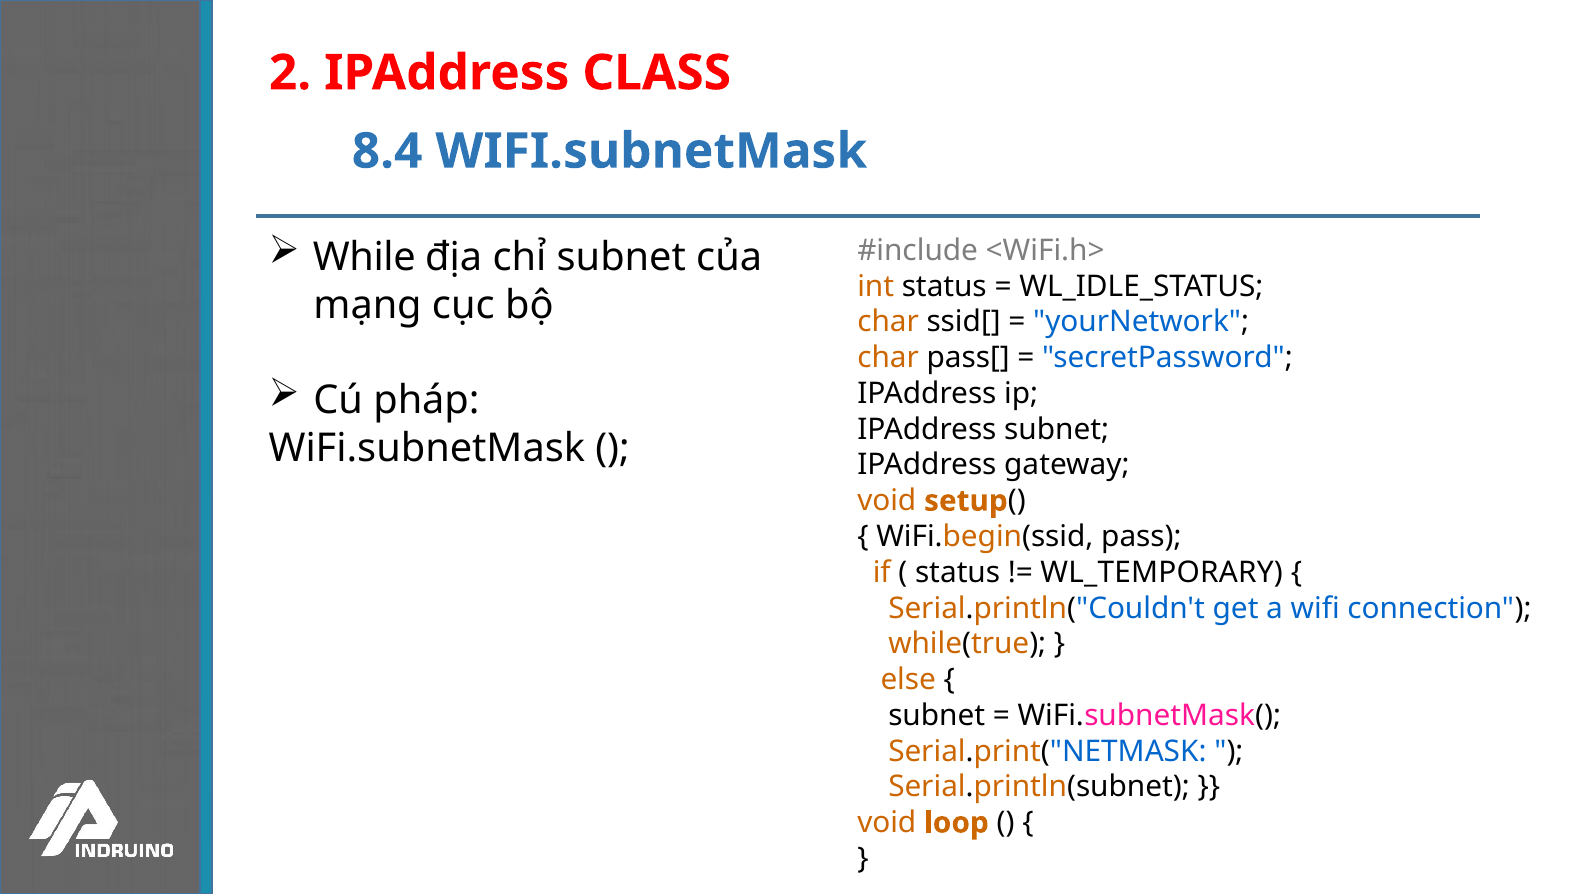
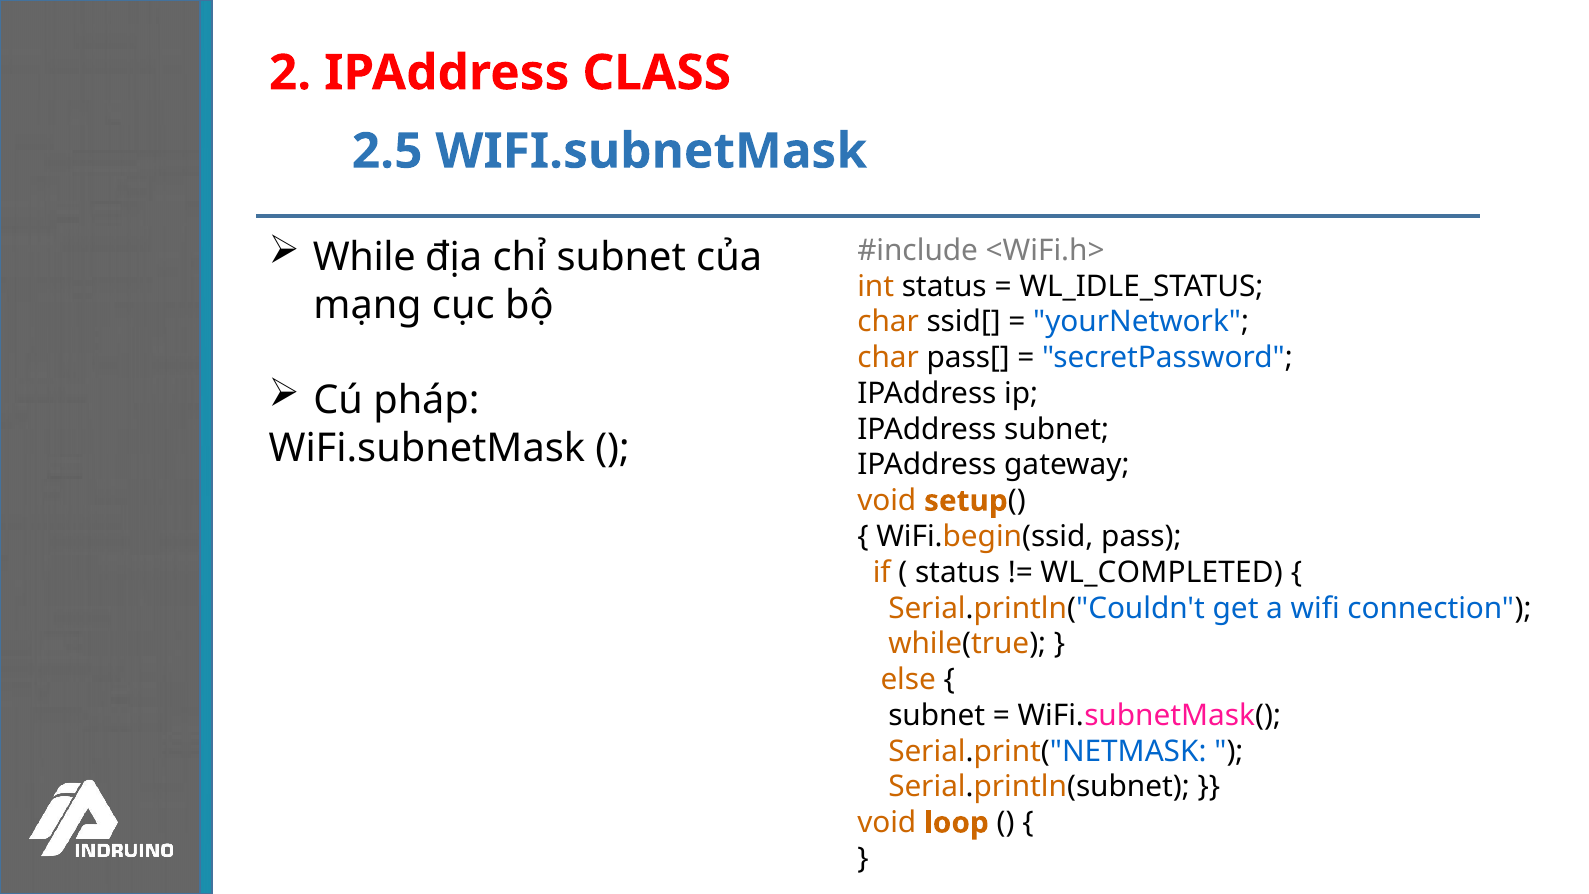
8.4: 8.4 -> 2.5
WL_TEMPORARY: WL_TEMPORARY -> WL_COMPLETED
